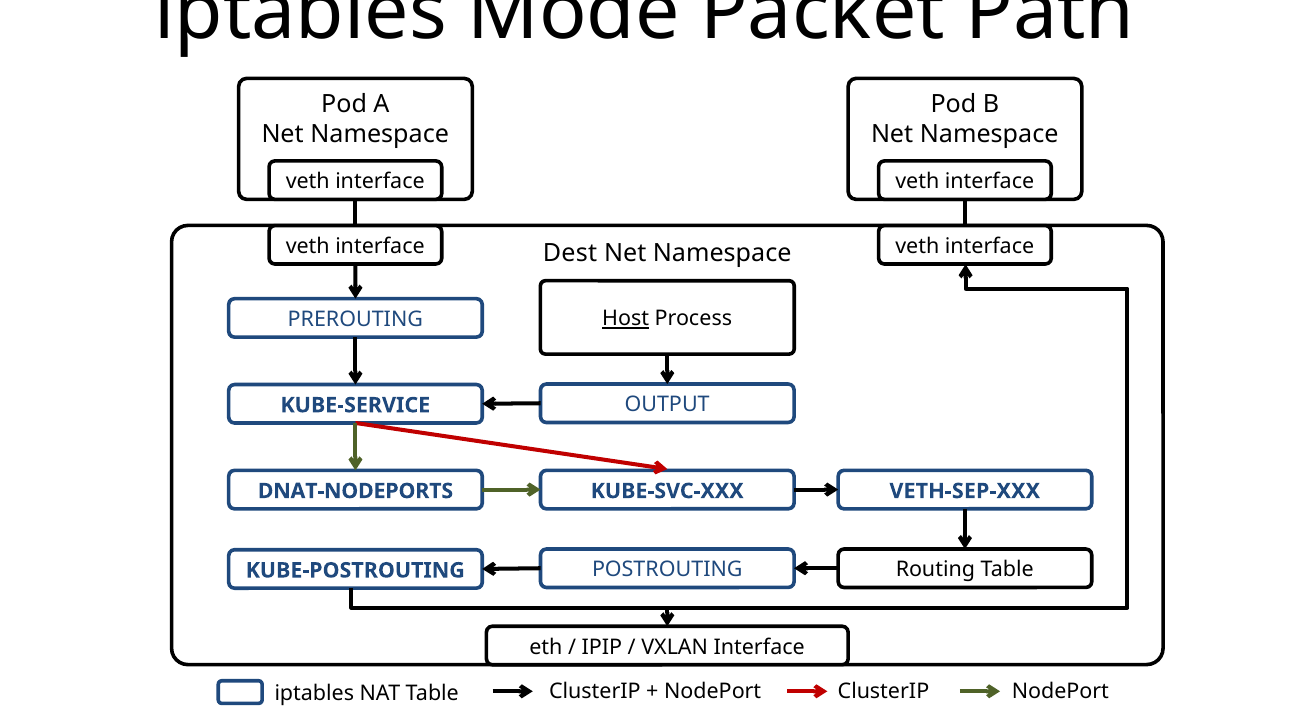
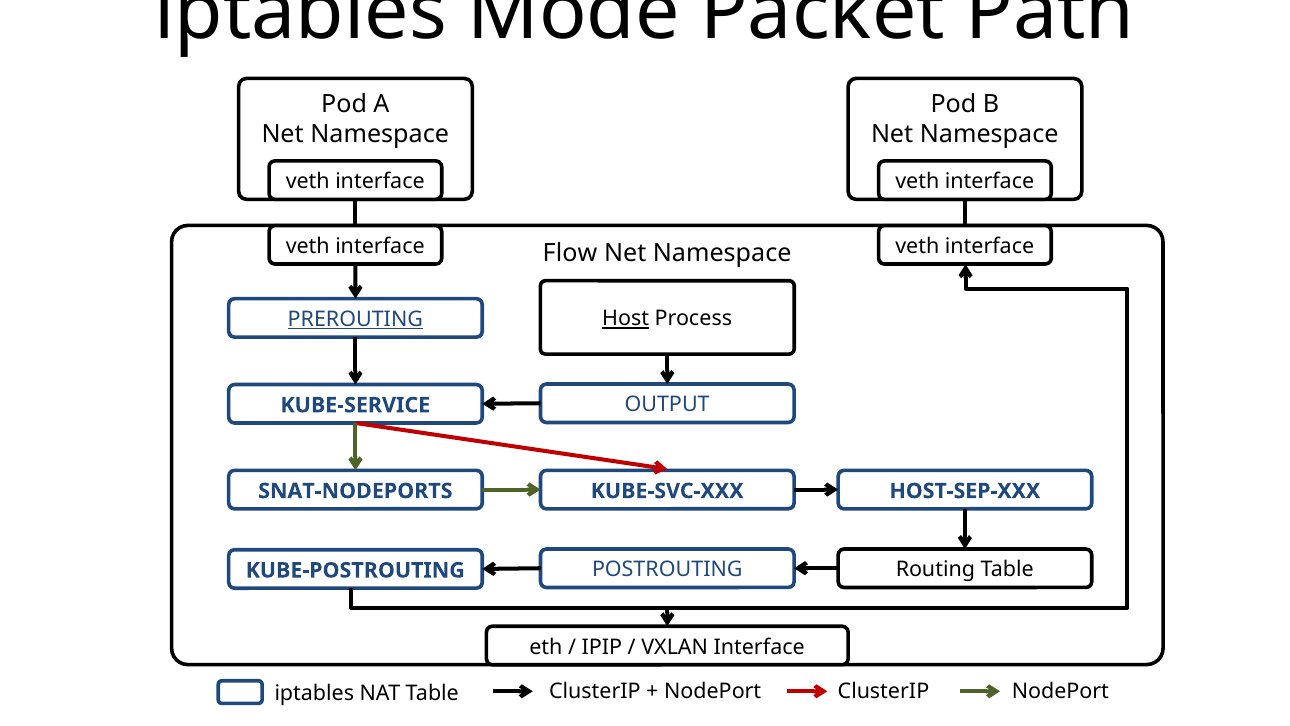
Dest: Dest -> Flow
PREROUTING underline: none -> present
DNAT-NODEPORTS: DNAT-NODEPORTS -> SNAT-NODEPORTS
VETH-SEP-XXX: VETH-SEP-XXX -> HOST-SEP-XXX
